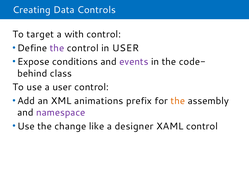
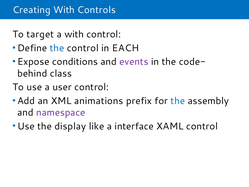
Creating Data: Data -> With
the at (57, 48) colour: purple -> blue
in USER: USER -> EACH
the at (178, 101) colour: orange -> blue
change: change -> display
designer: designer -> interface
